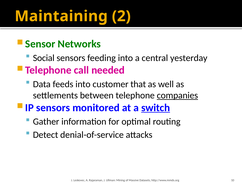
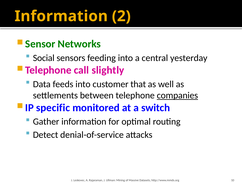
Maintaining at (61, 16): Maintaining -> Information
needed: needed -> slightly
sensors at (53, 107): sensors -> specific
switch underline: present -> none
